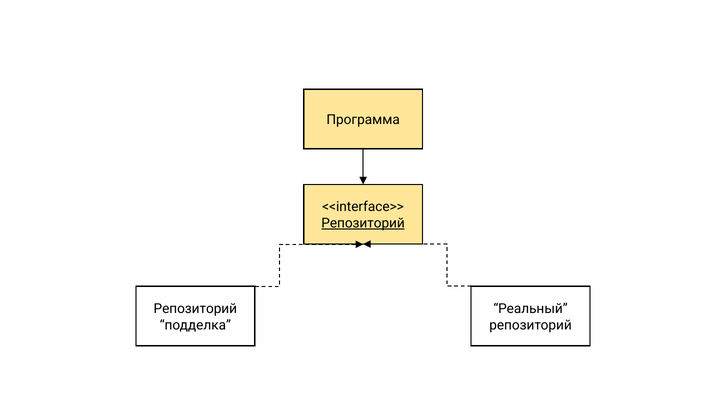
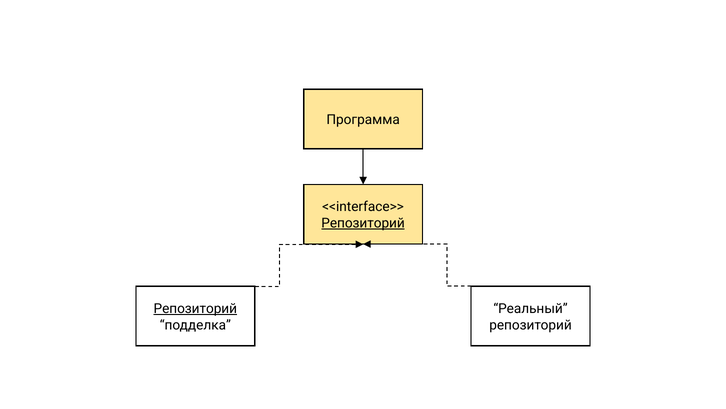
Репозиторий at (195, 308) underline: none -> present
